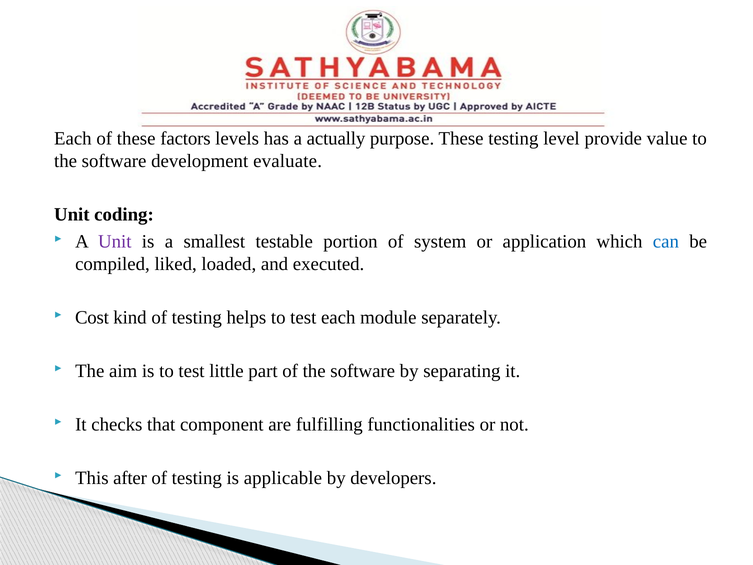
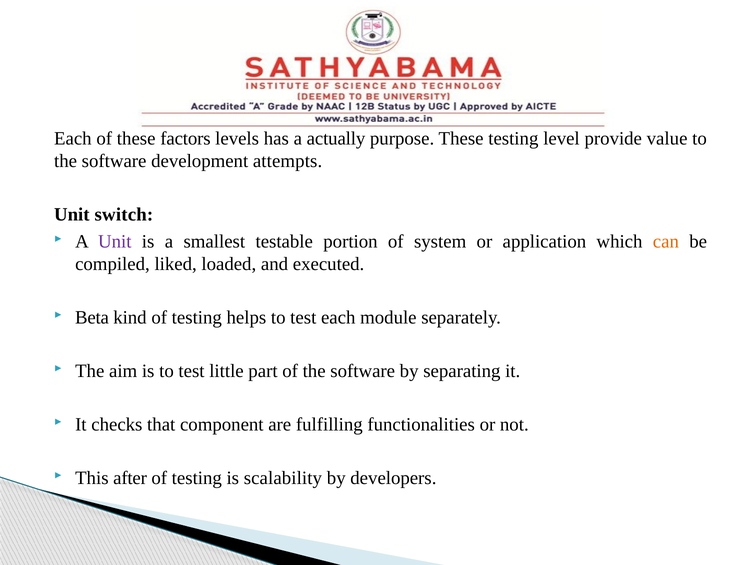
evaluate: evaluate -> attempts
coding: coding -> switch
can colour: blue -> orange
Cost: Cost -> Beta
applicable: applicable -> scalability
